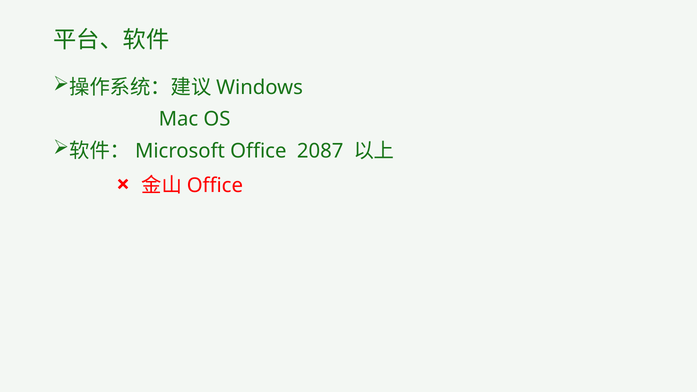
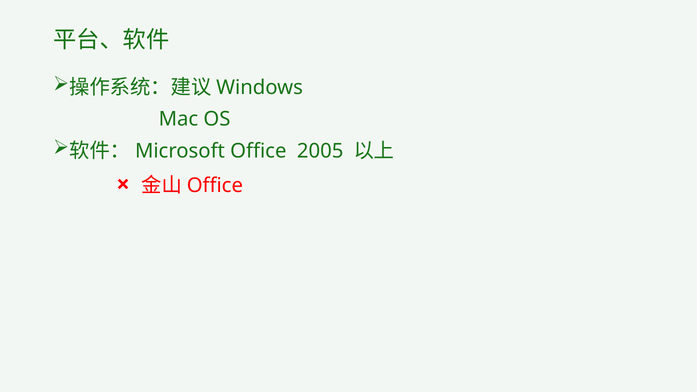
2087: 2087 -> 2005
